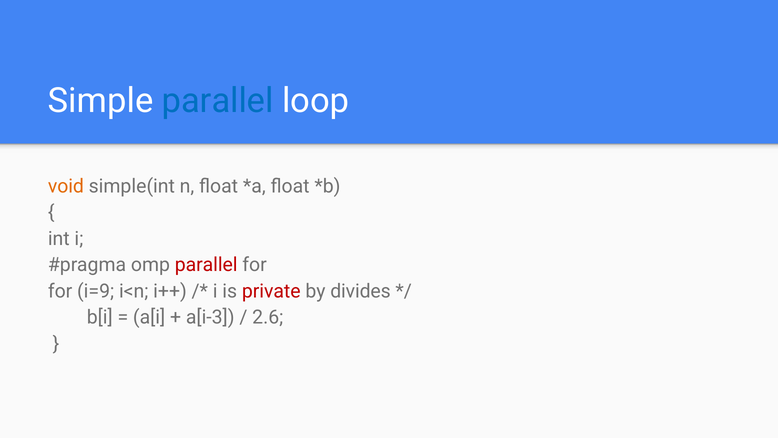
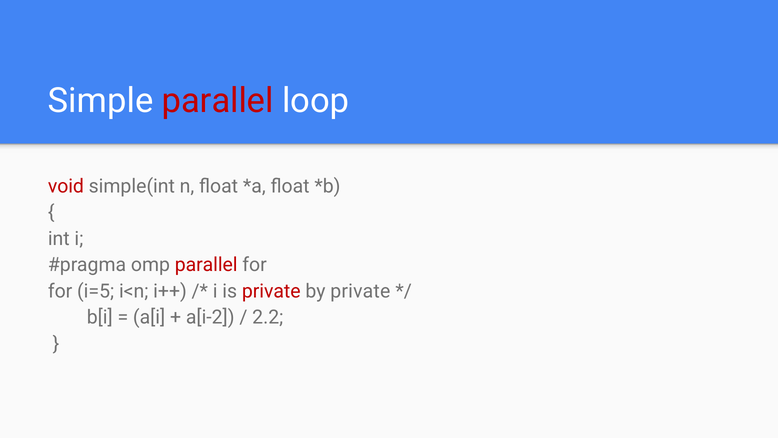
parallel at (218, 101) colour: blue -> red
void colour: orange -> red
i=9: i=9 -> i=5
by divides: divides -> private
a[i-3: a[i-3 -> a[i-2
2.6: 2.6 -> 2.2
